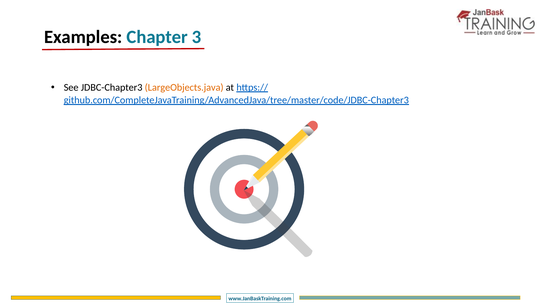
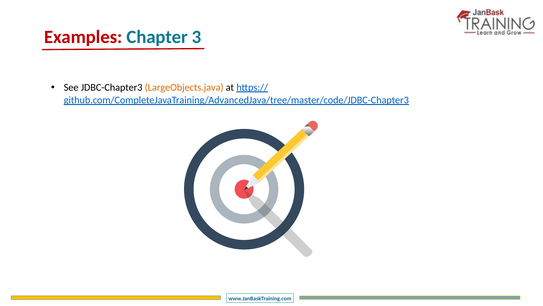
Examples colour: black -> red
